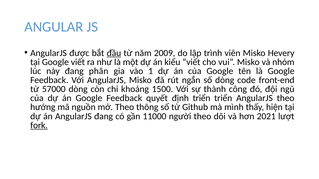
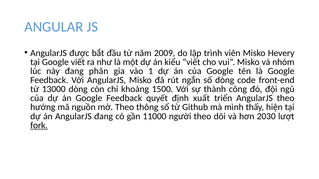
đầu underline: present -> none
57000: 57000 -> 13000
định triển: triển -> xuất
2021: 2021 -> 2030
